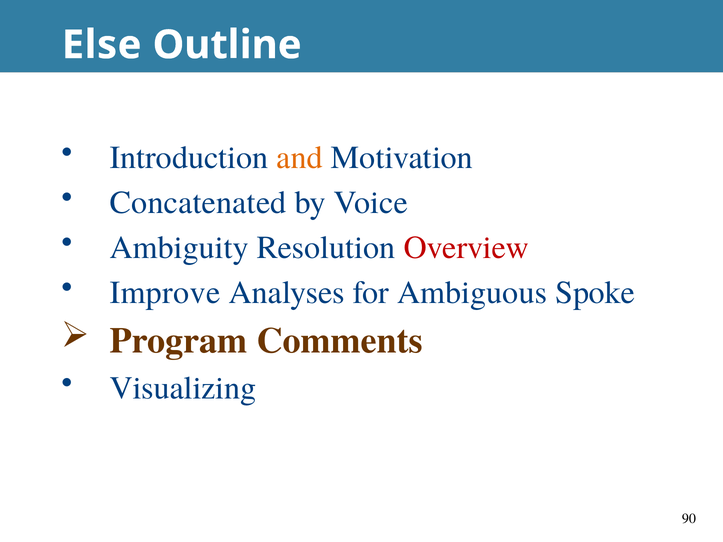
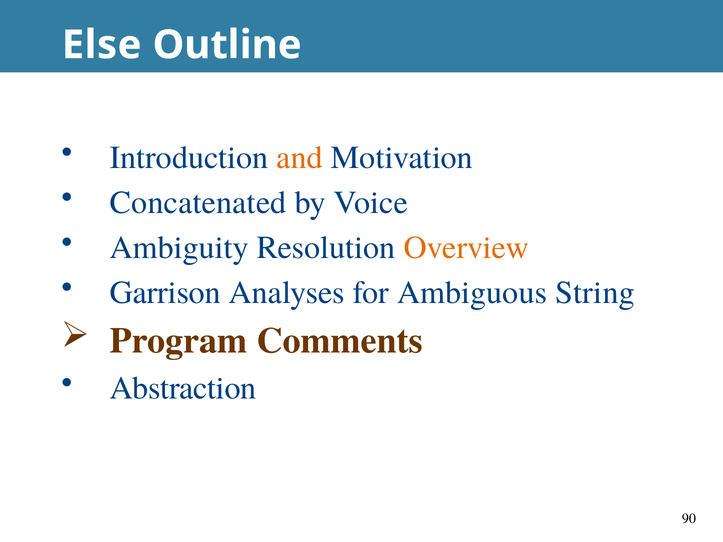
Overview colour: red -> orange
Improve: Improve -> Garrison
Spoke: Spoke -> String
Visualizing: Visualizing -> Abstraction
